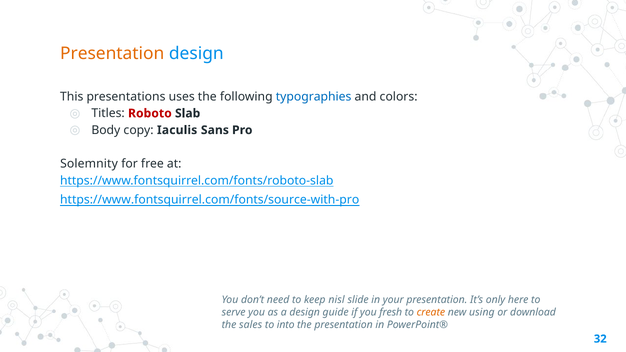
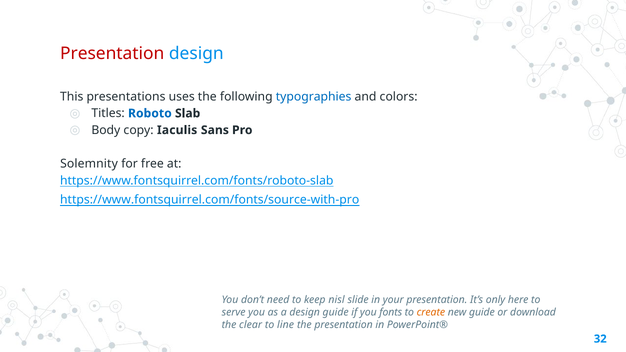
Presentation at (112, 54) colour: orange -> red
Roboto colour: red -> blue
fresh: fresh -> fonts
new using: using -> guide
sales: sales -> clear
into: into -> line
